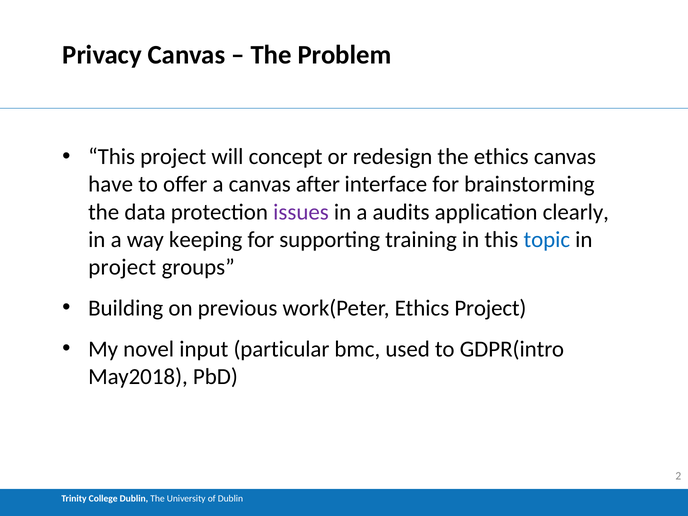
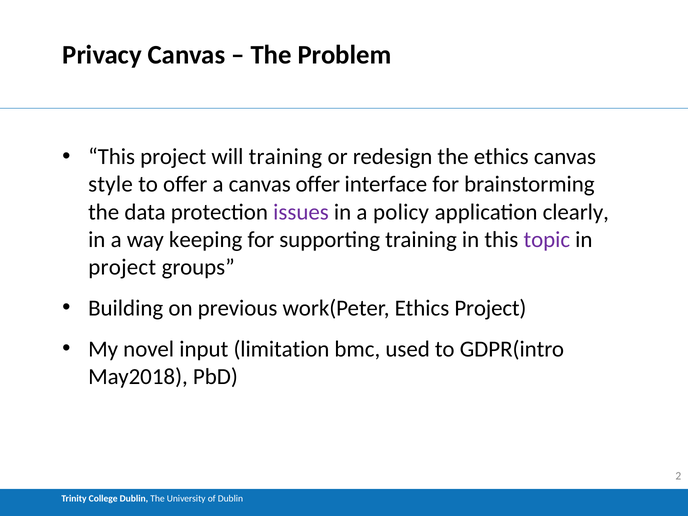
will concept: concept -> training
have: have -> style
canvas after: after -> offer
audits: audits -> policy
topic colour: blue -> purple
particular: particular -> limitation
